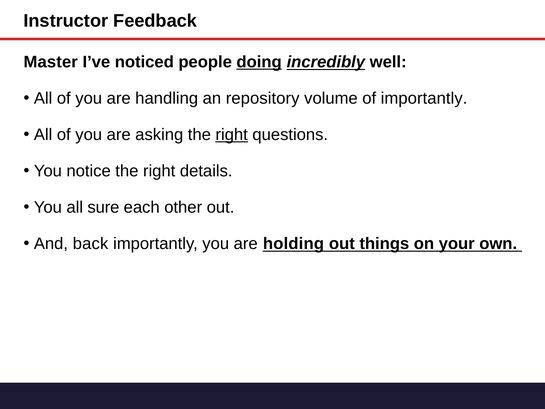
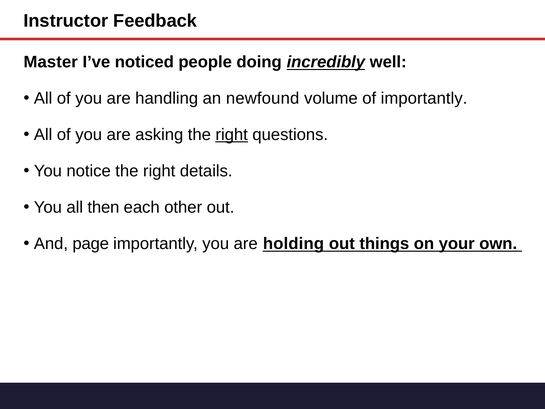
doing underline: present -> none
repository: repository -> newfound
sure: sure -> then
back: back -> page
